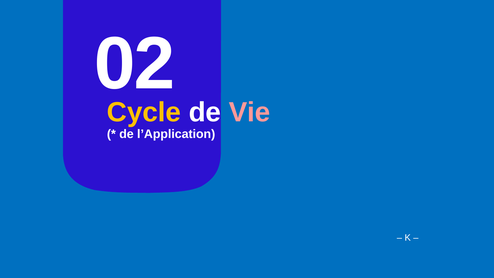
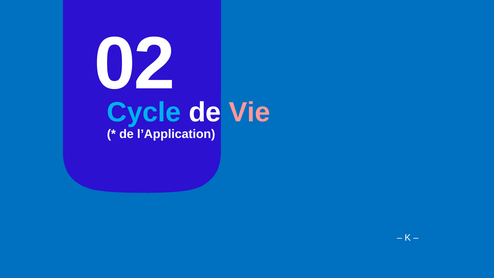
Cycle colour: yellow -> light blue
